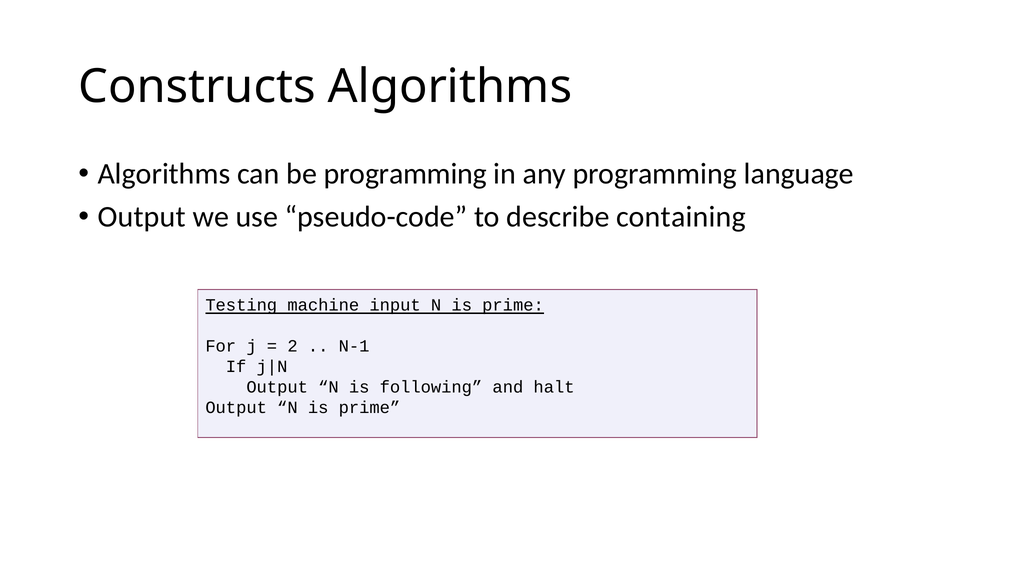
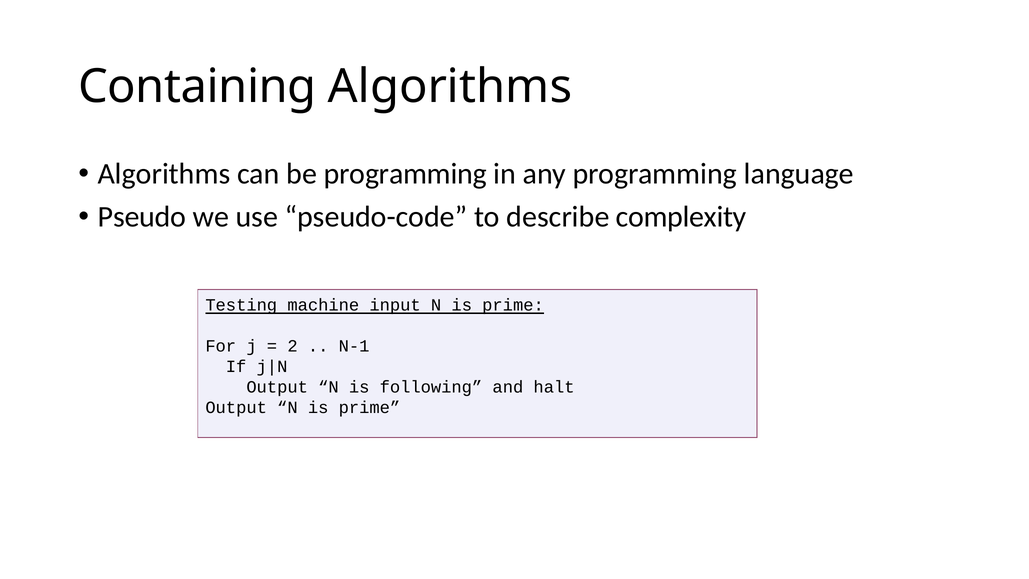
Constructs: Constructs -> Containing
Output at (142, 217): Output -> Pseudo
containing: containing -> complexity
